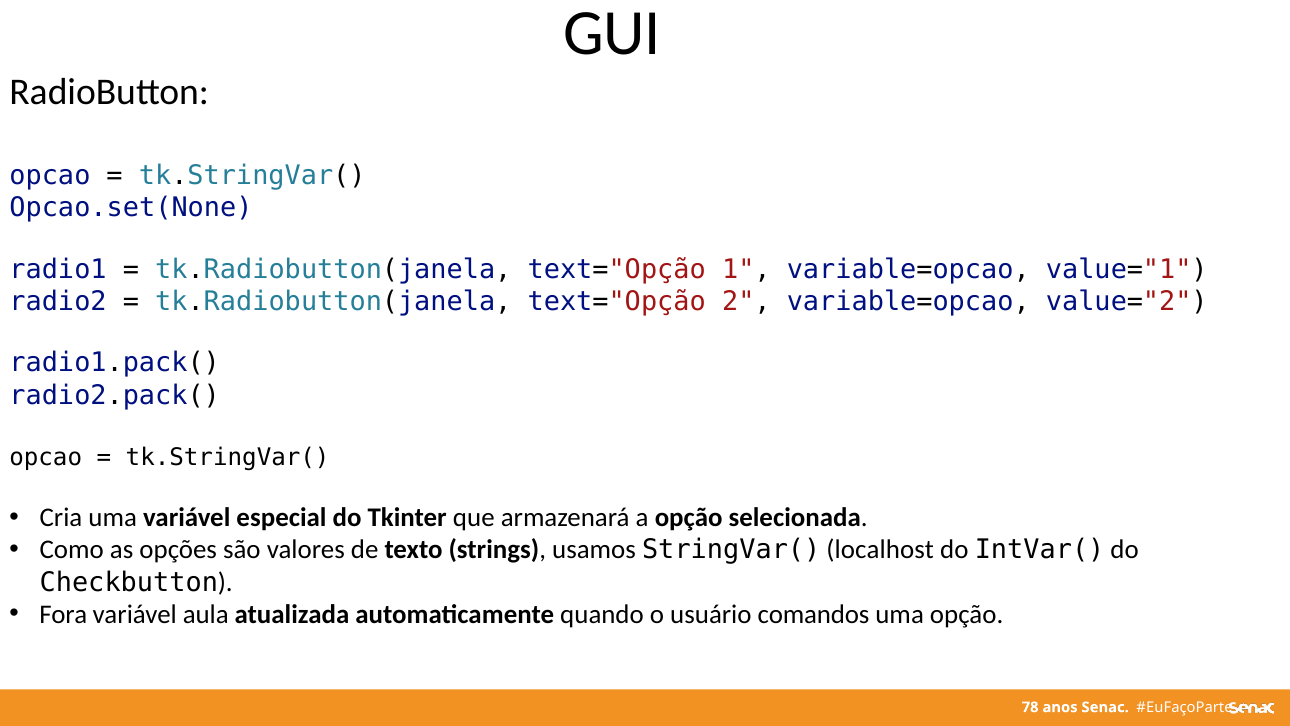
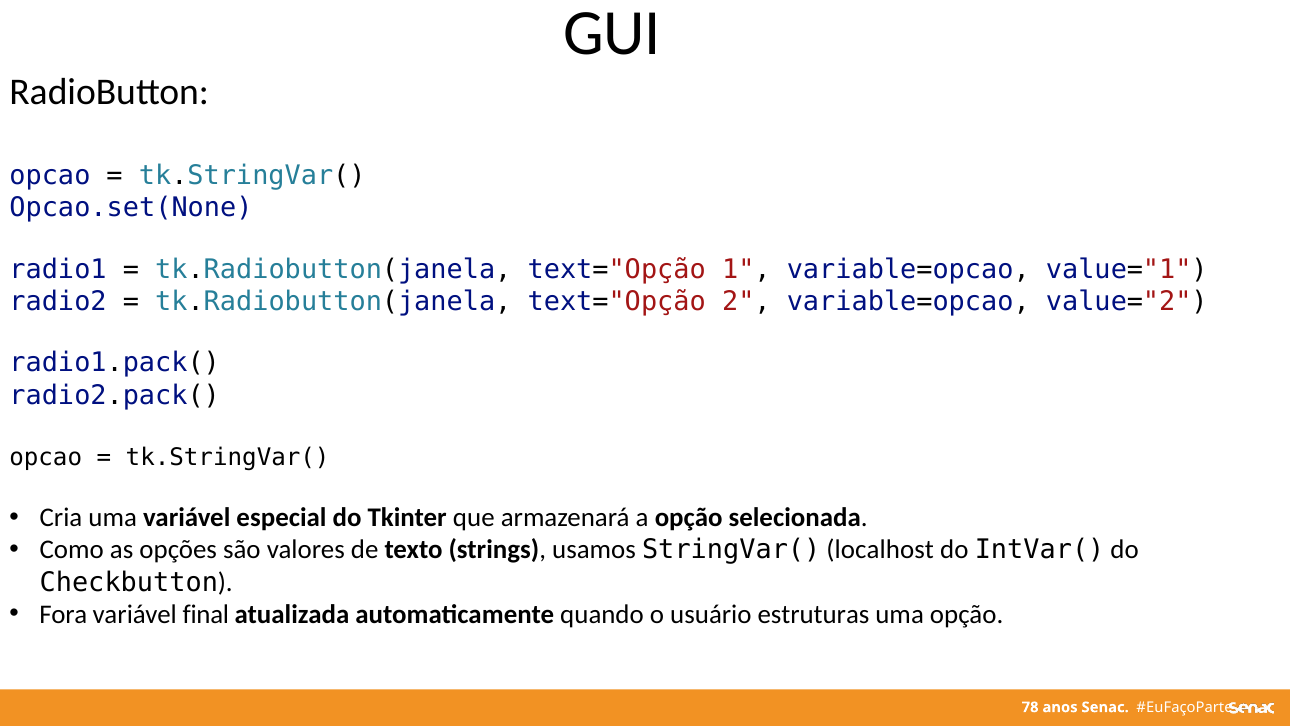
aula: aula -> final
comandos: comandos -> estruturas
